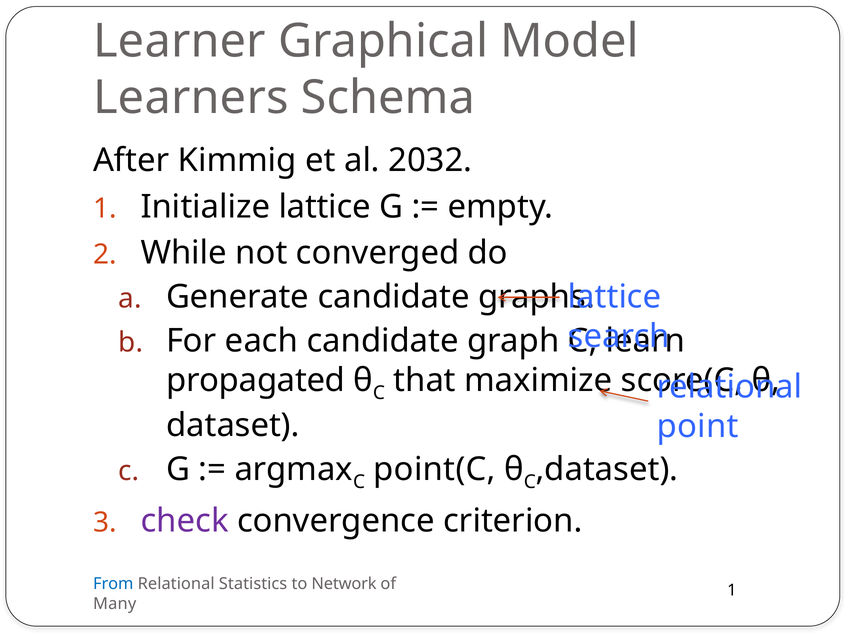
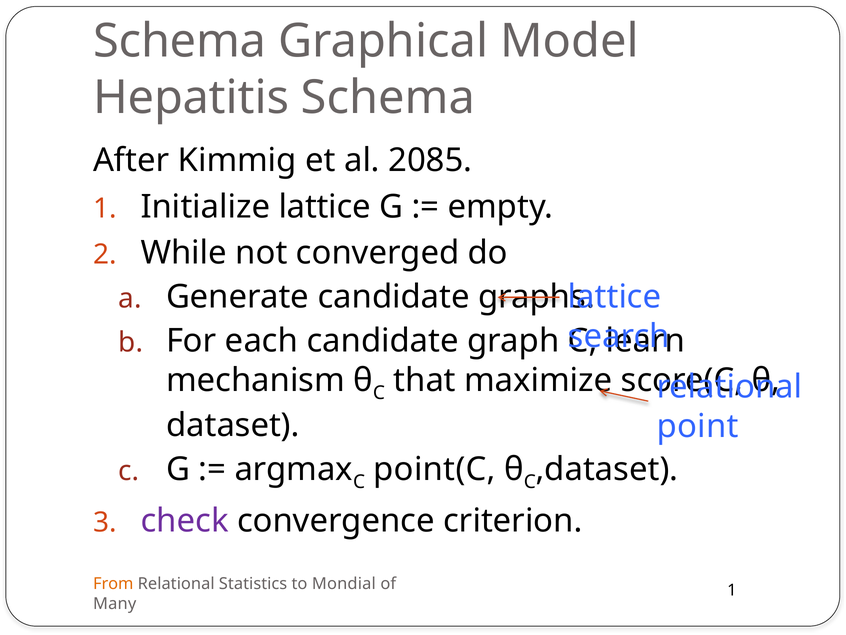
Learner at (179, 41): Learner -> Schema
Learners: Learners -> Hepatitis
2032: 2032 -> 2085
propagated: propagated -> mechanism
From colour: blue -> orange
Network: Network -> Mondial
